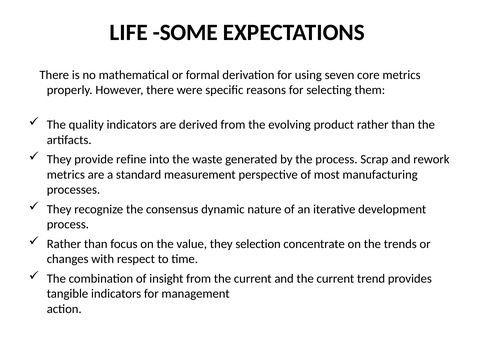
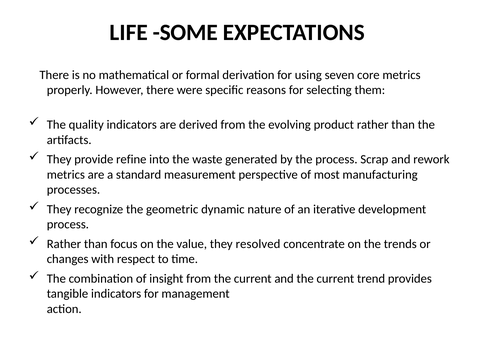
consensus: consensus -> geometric
selection: selection -> resolved
